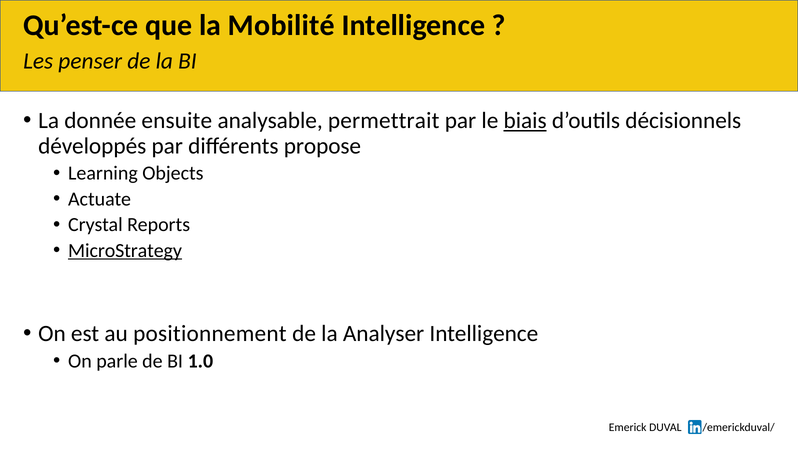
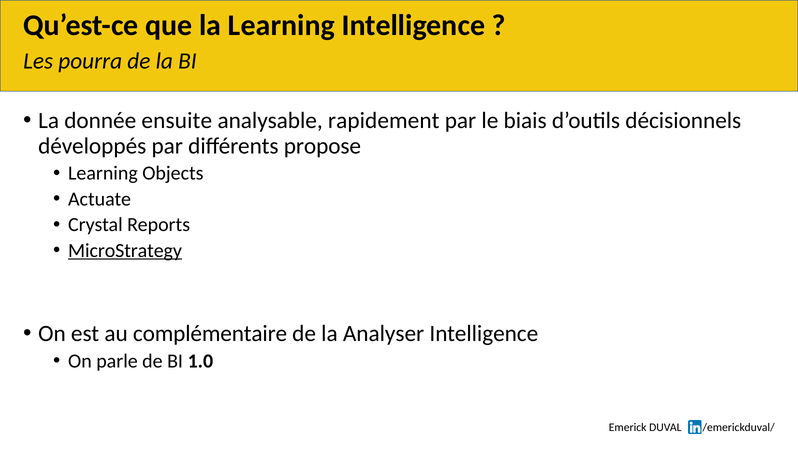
la Mobilité: Mobilité -> Learning
penser: penser -> pourra
permettrait: permettrait -> rapidement
biais underline: present -> none
positionnement: positionnement -> complémentaire
